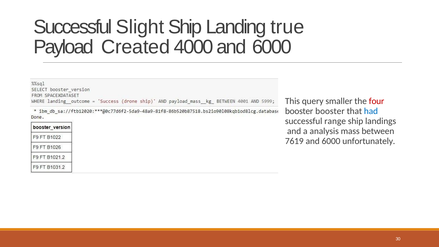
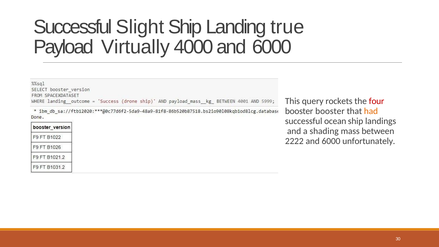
Created: Created -> Virtually
smaller: smaller -> rockets
had colour: blue -> orange
range: range -> ocean
analysis: analysis -> shading
7619: 7619 -> 2222
